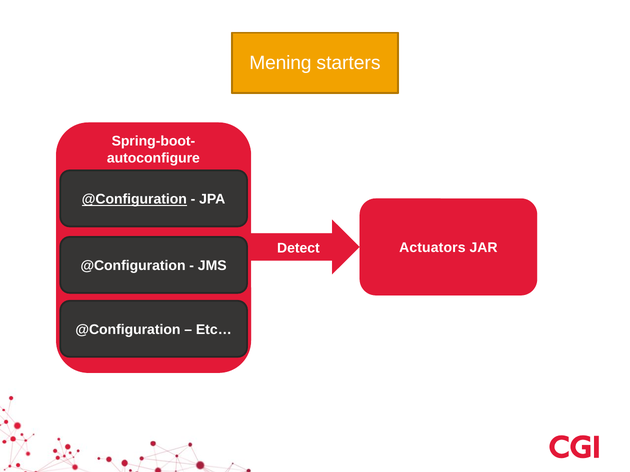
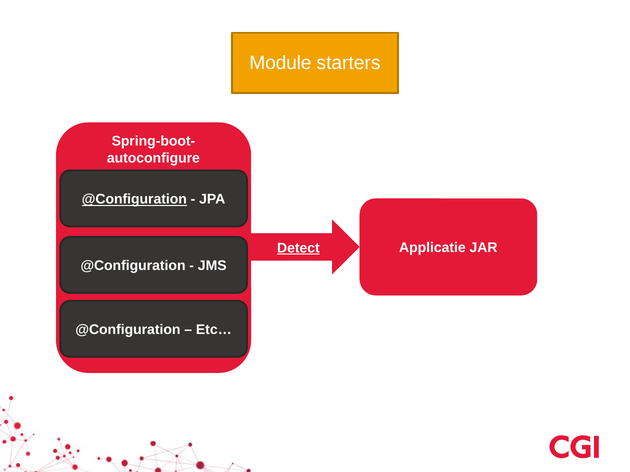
Mening: Mening -> Module
Actuators: Actuators -> Applicatie
Detect underline: none -> present
